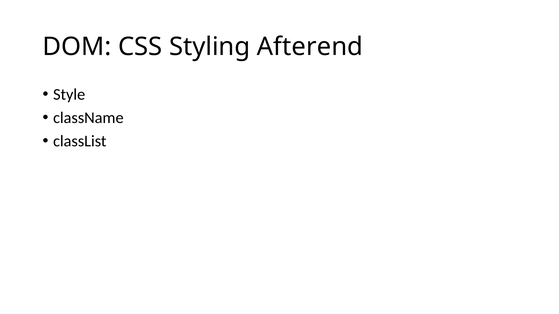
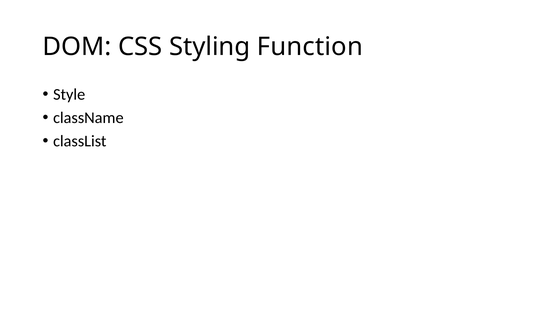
Afterend: Afterend -> Function
